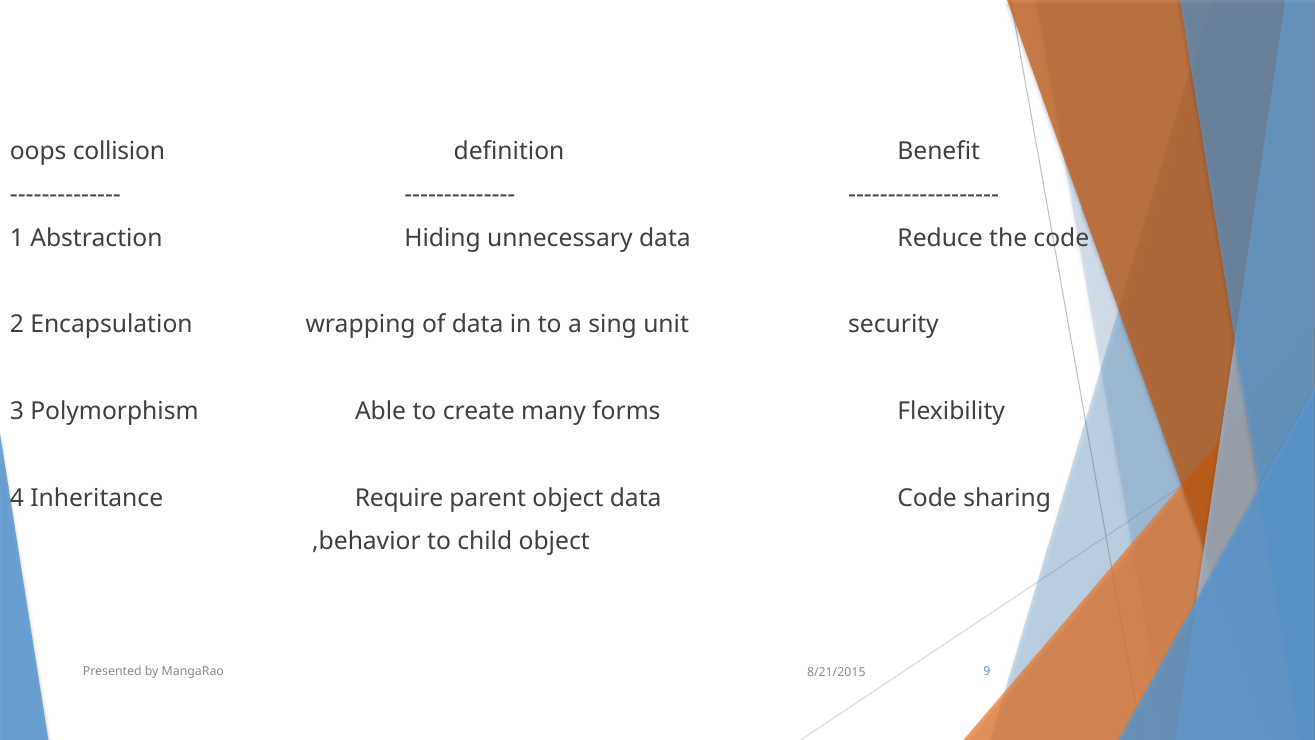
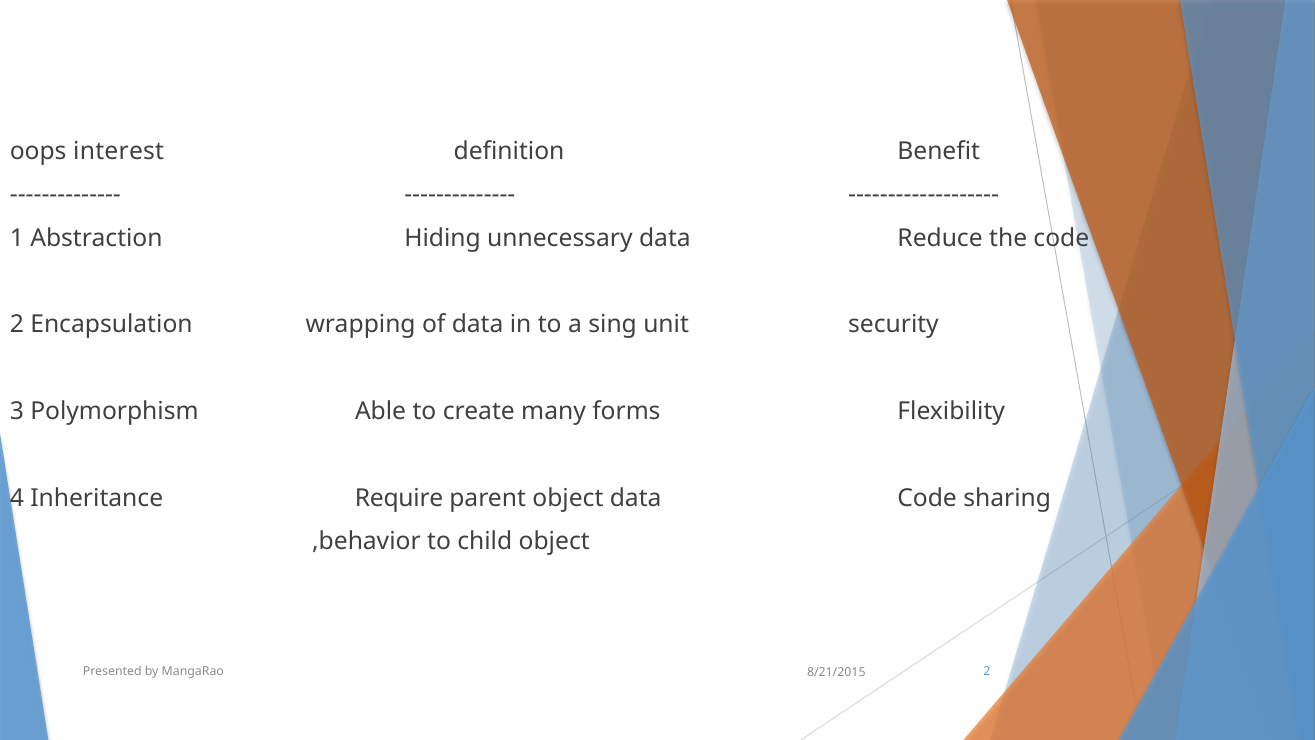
collision: collision -> interest
MangaRao 9: 9 -> 2
